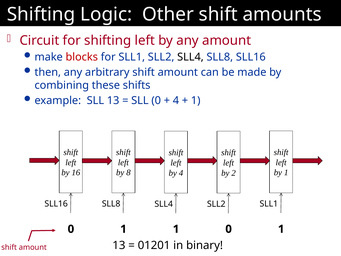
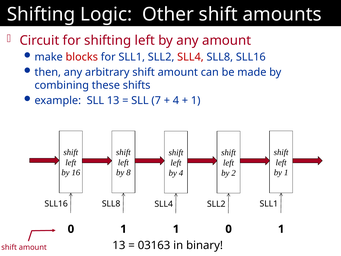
SLL4 at (190, 57) colour: black -> red
SLL 0: 0 -> 7
01201: 01201 -> 03163
